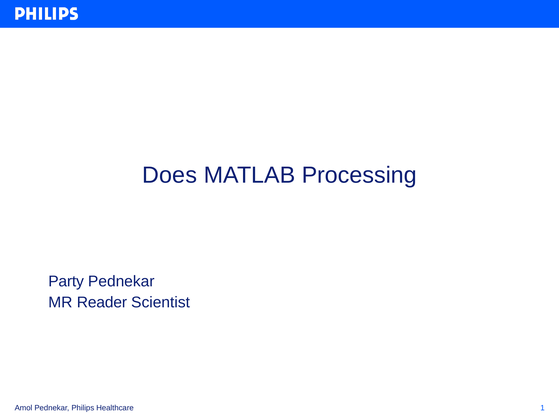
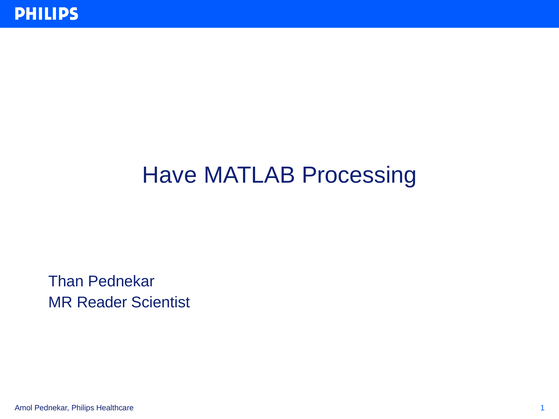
Does: Does -> Have
Party: Party -> Than
